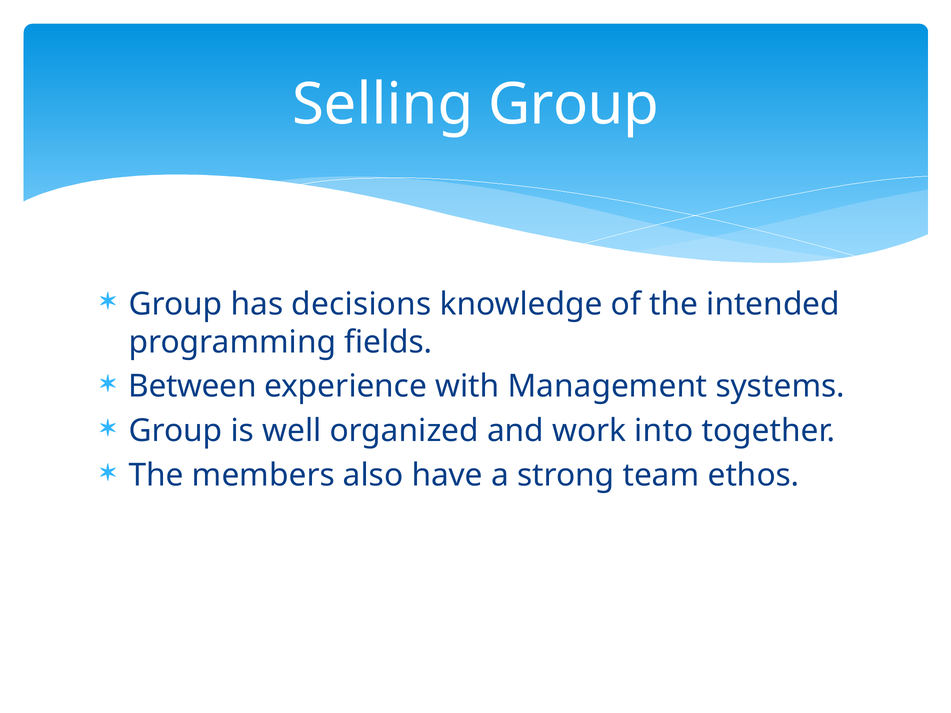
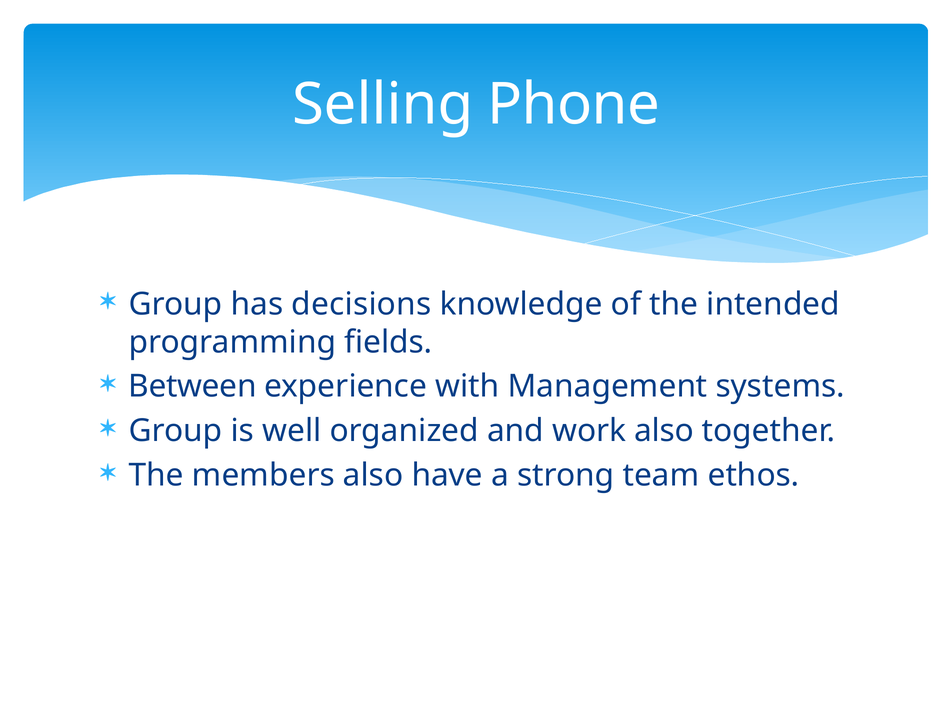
Selling Group: Group -> Phone
work into: into -> also
